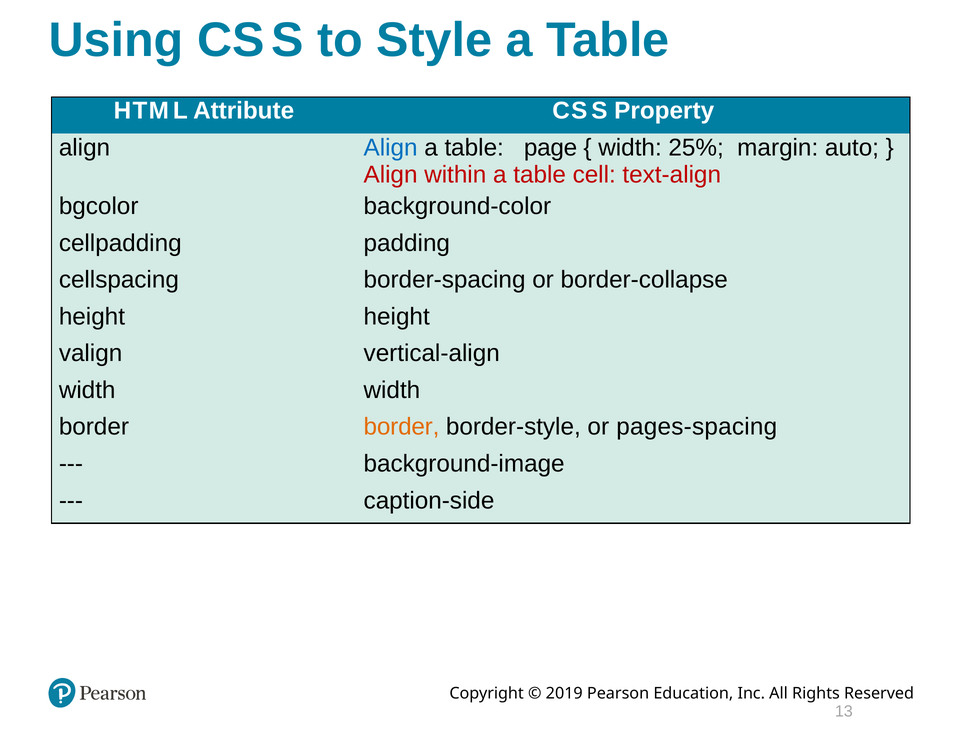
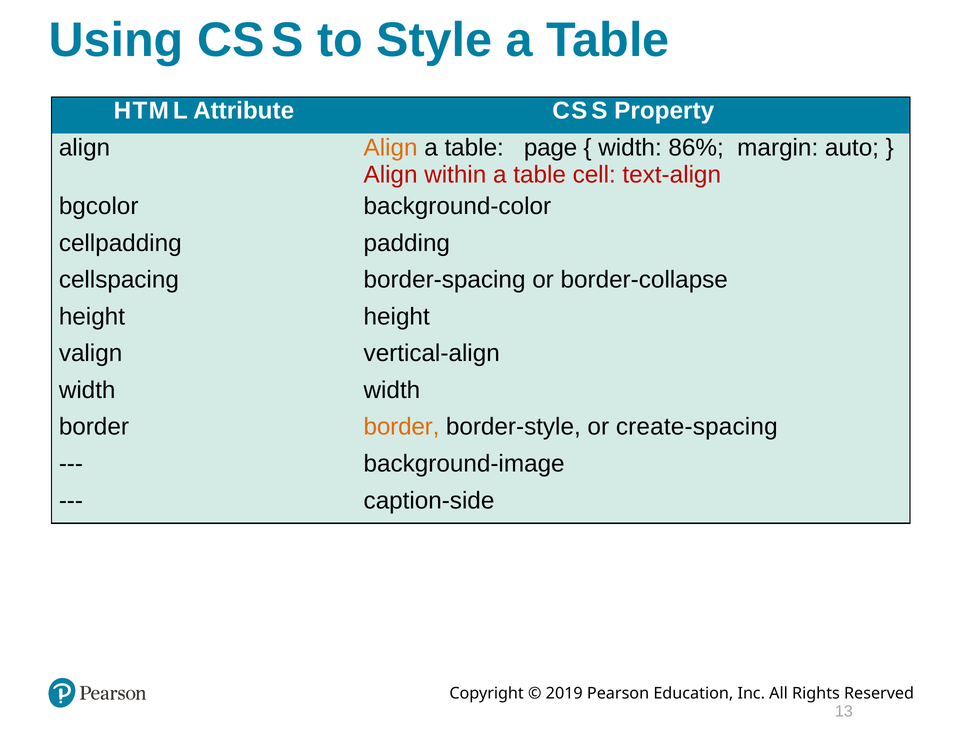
Align at (391, 148) colour: blue -> orange
25%: 25% -> 86%
pages-spacing: pages-spacing -> create-spacing
